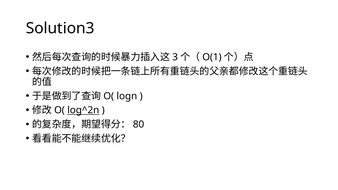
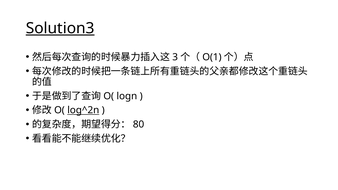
Solution3 underline: none -> present
